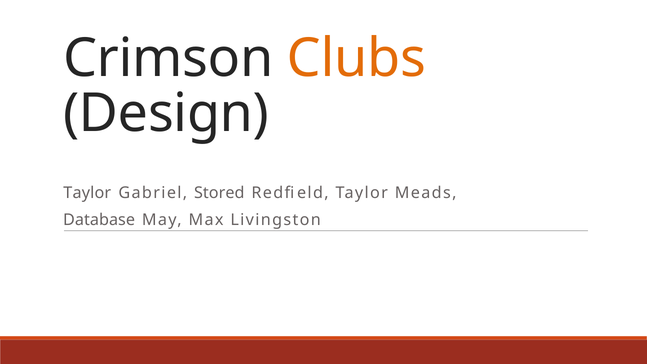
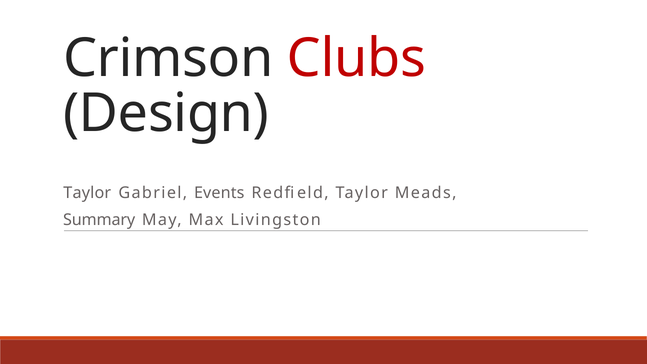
Clubs colour: orange -> red
Stored: Stored -> Events
Database: Database -> Summary
